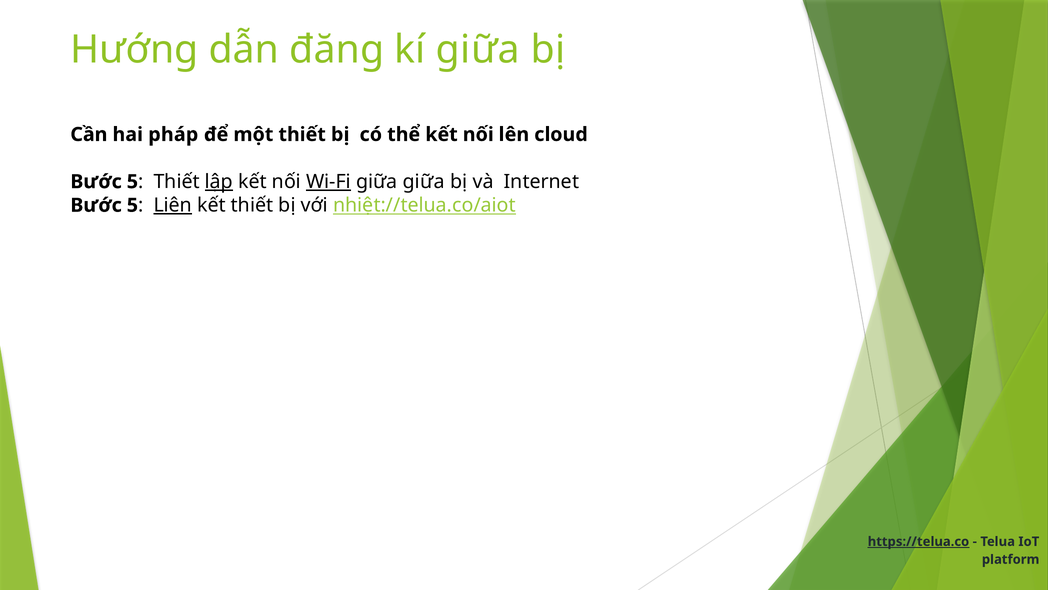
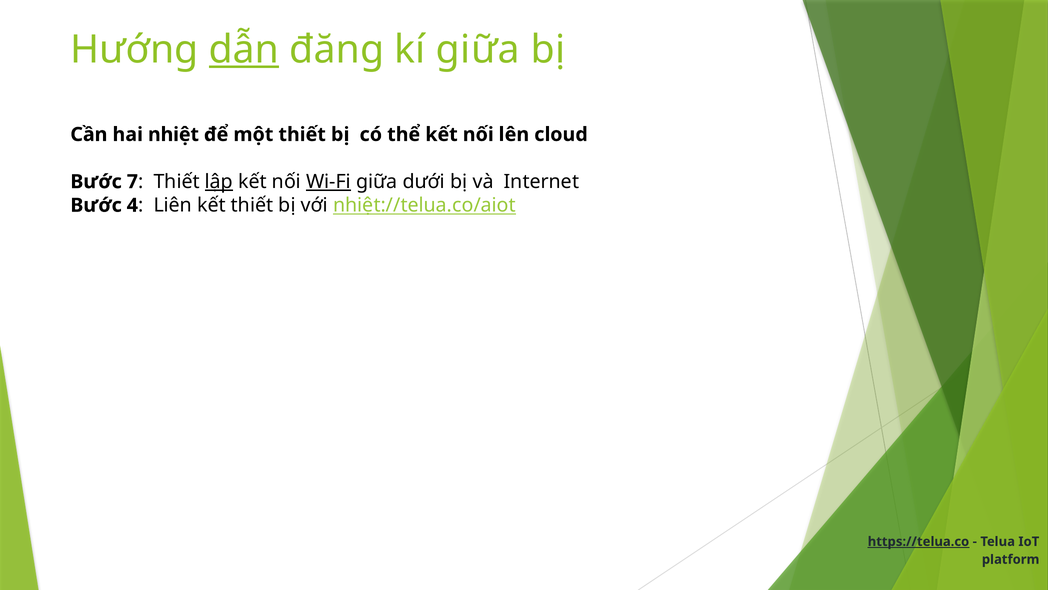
dẫn underline: none -> present
pháp: pháp -> nhiệt
5 at (132, 182): 5 -> 7
giữa giữa: giữa -> dưới
5 at (132, 205): 5 -> 4
Liên underline: present -> none
